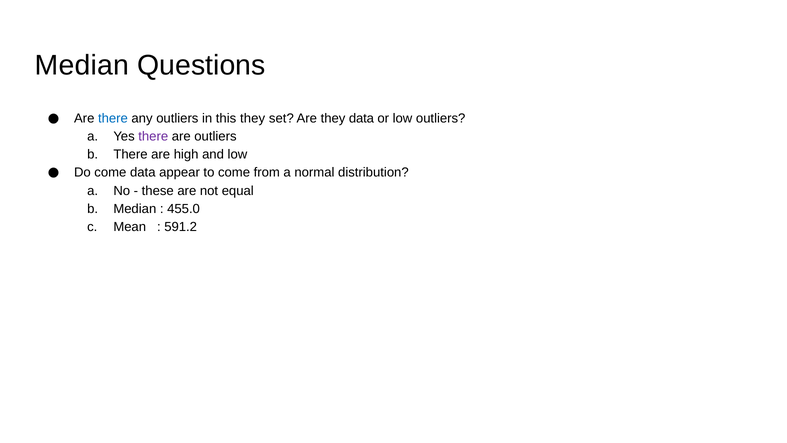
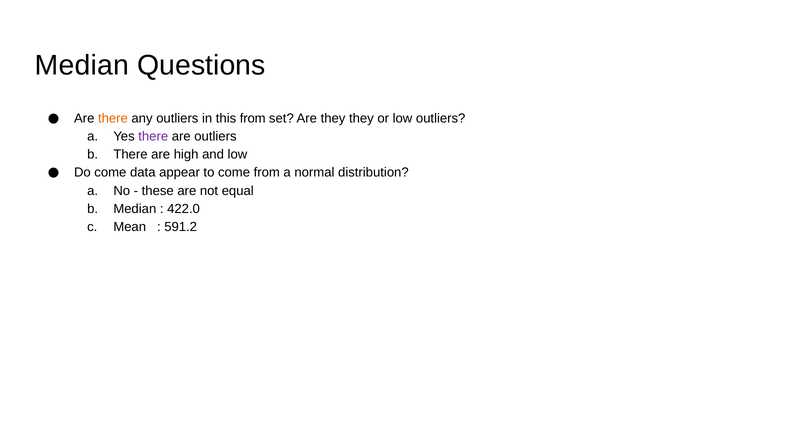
there at (113, 118) colour: blue -> orange
this they: they -> from
they data: data -> they
455.0: 455.0 -> 422.0
